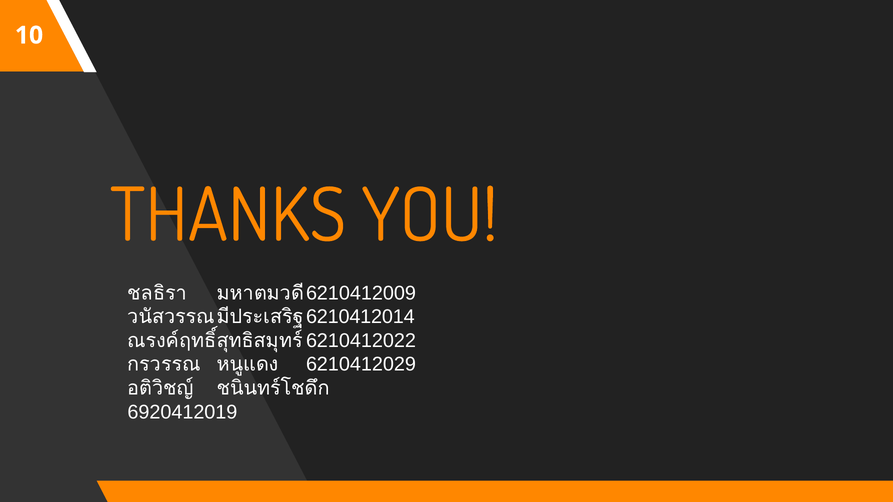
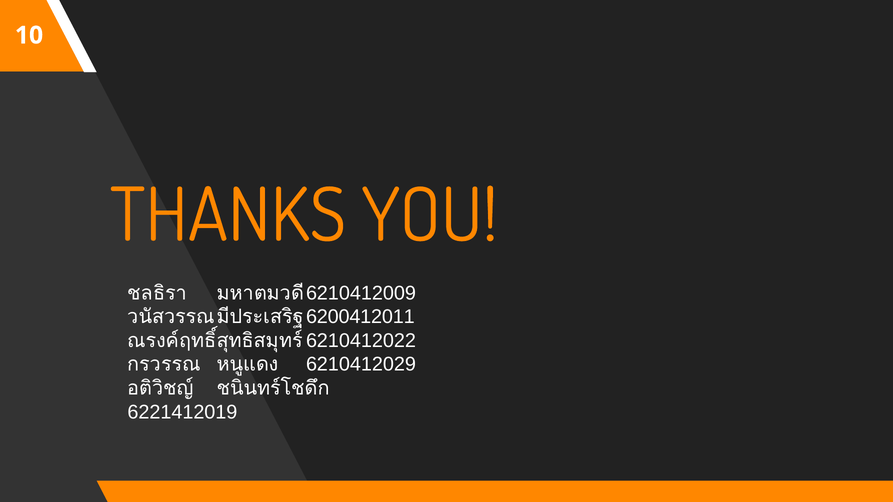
6210412014: 6210412014 -> 6200412011
6920412019: 6920412019 -> 6221412019
